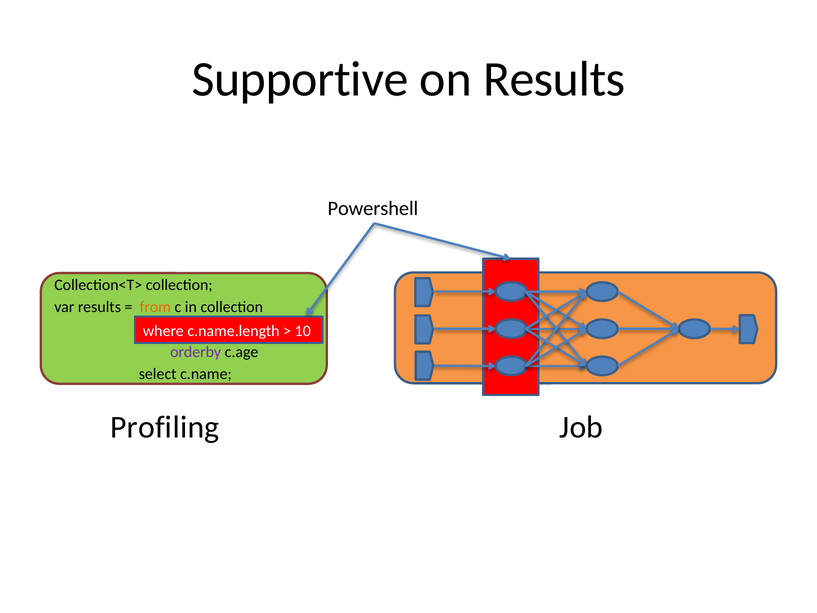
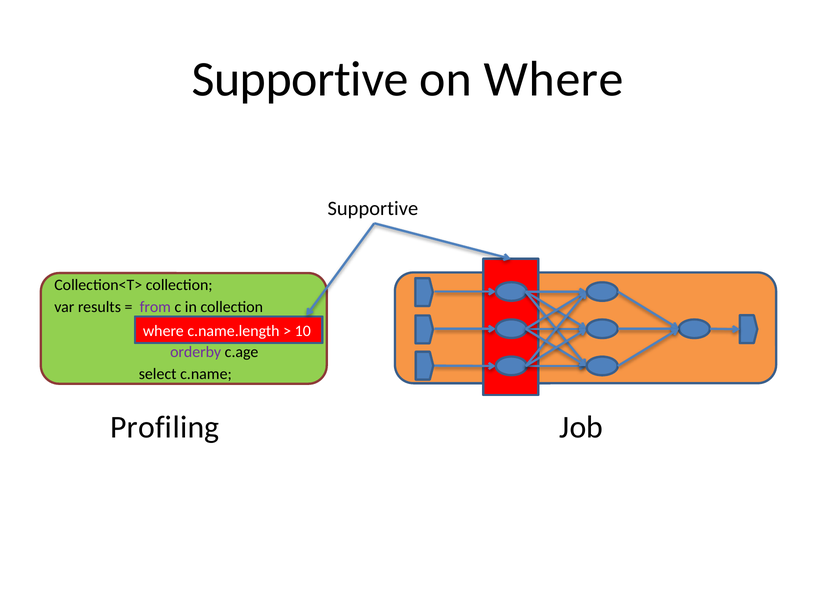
on Results: Results -> Where
Powershell at (373, 208): Powershell -> Supportive
from colour: orange -> purple
